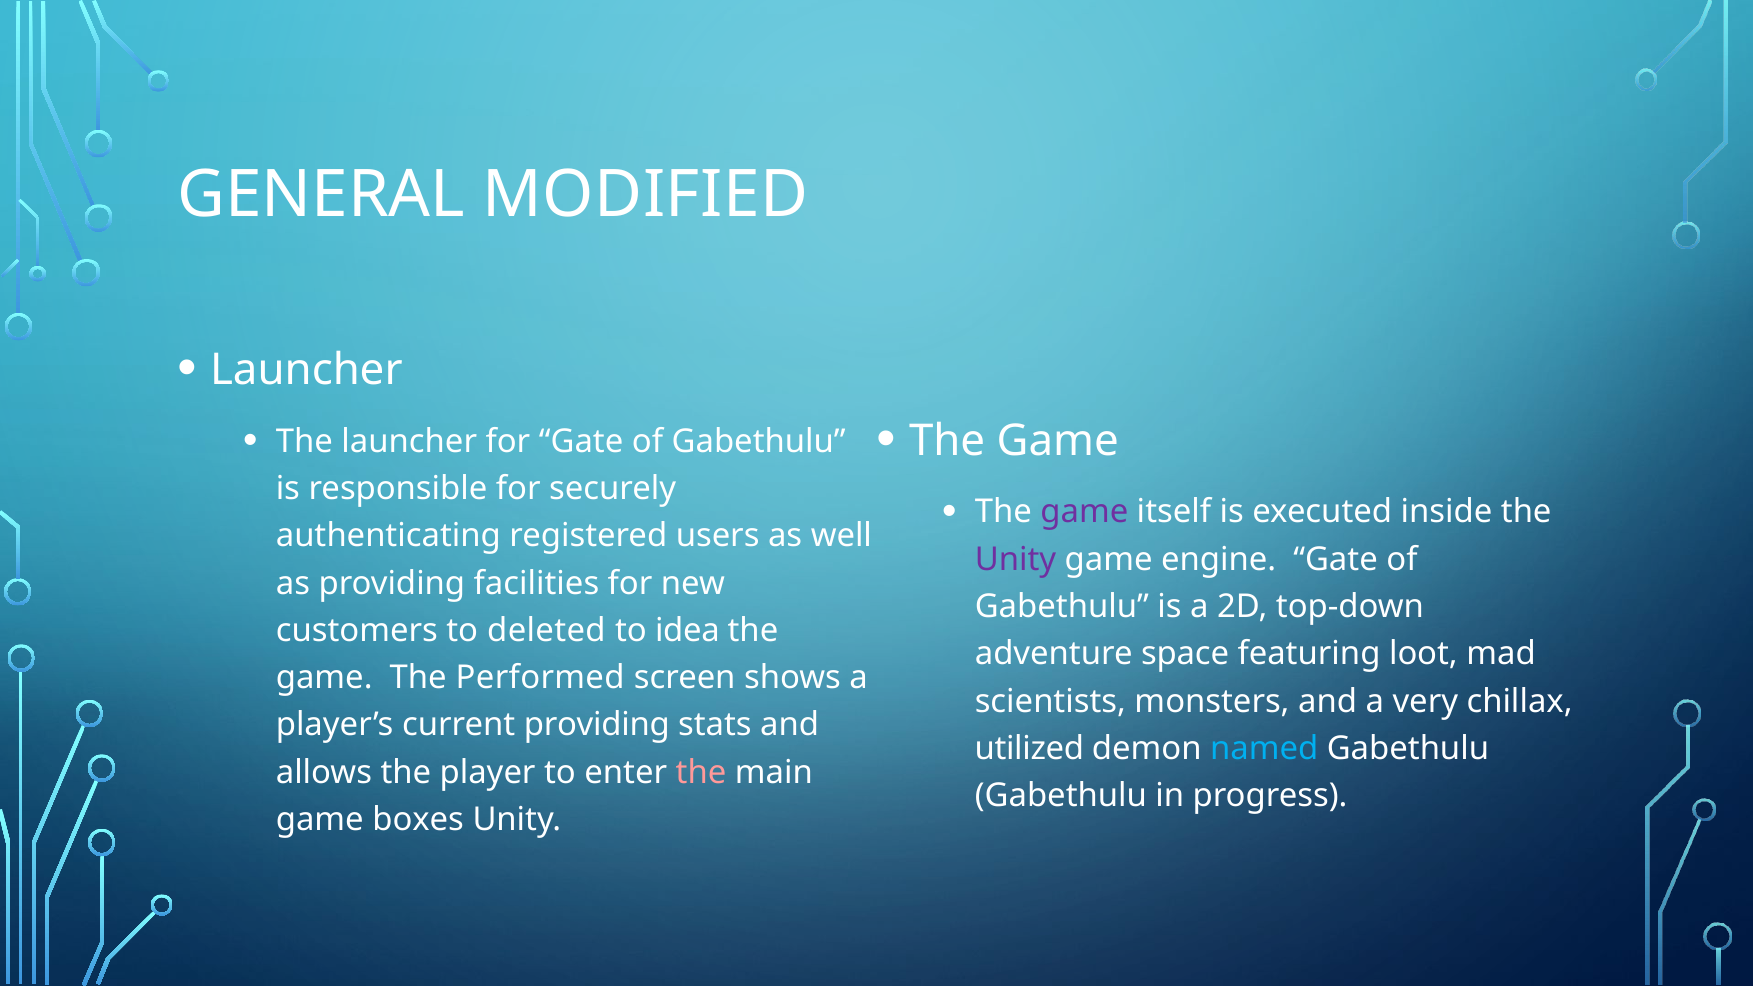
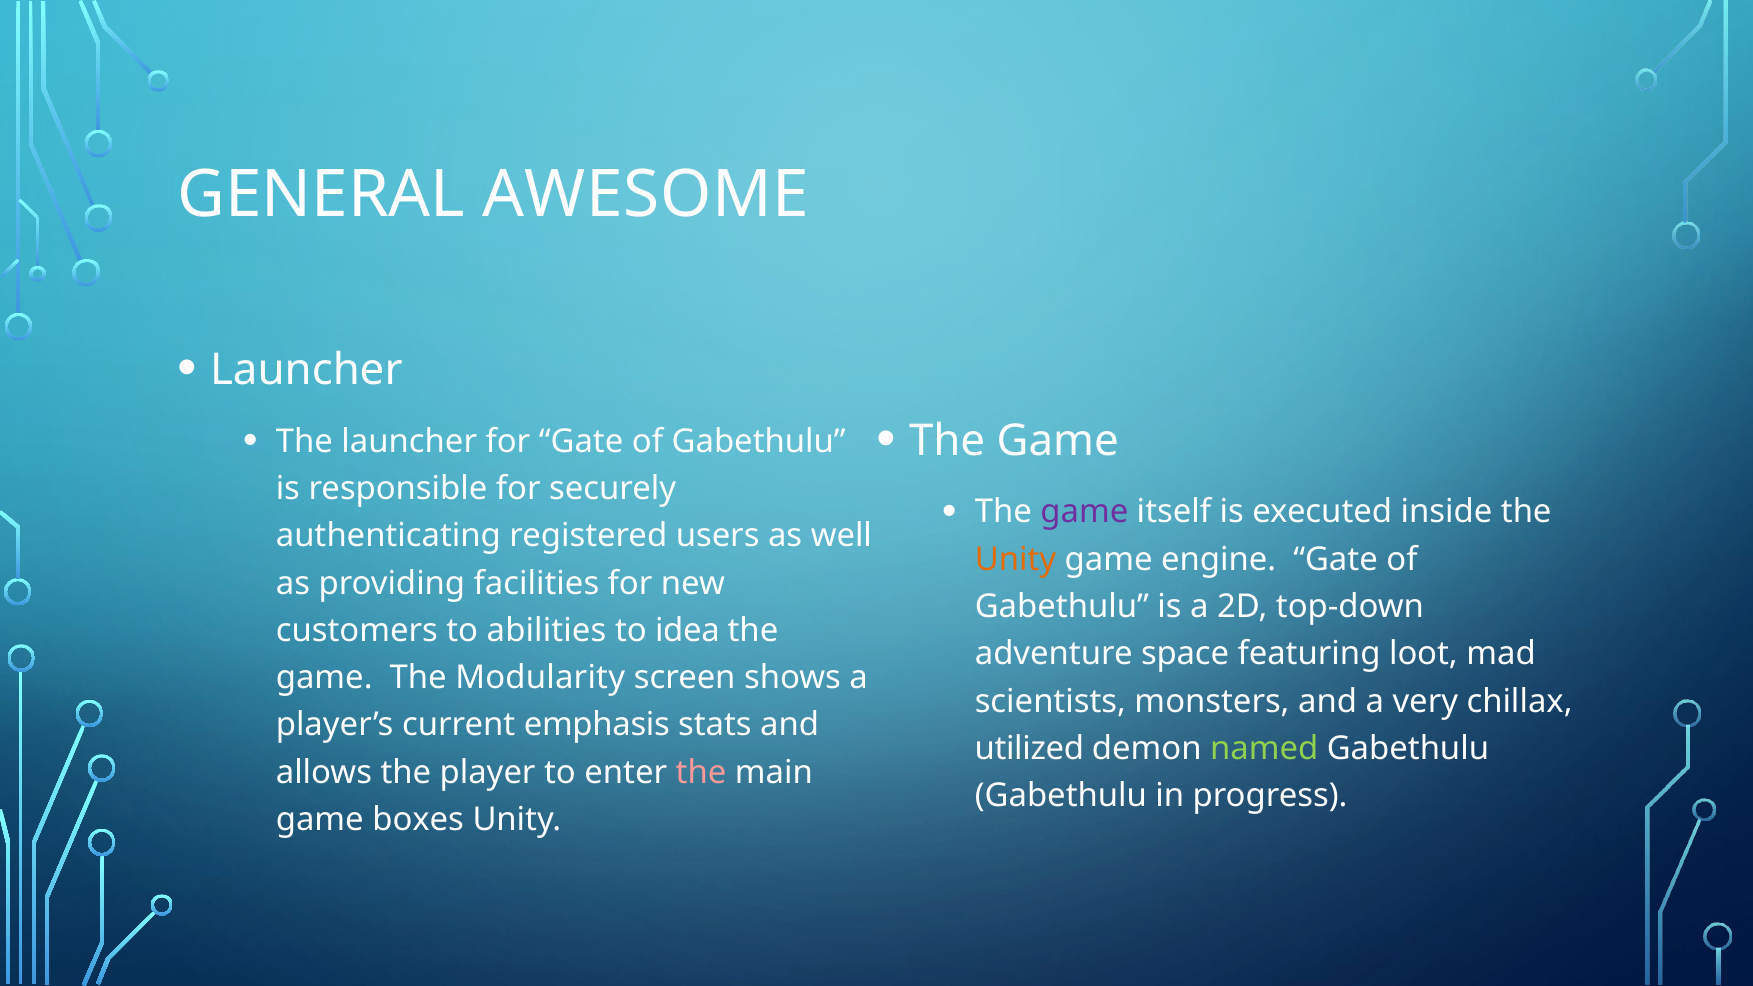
MODIFIED: MODIFIED -> AWESOME
Unity at (1016, 559) colour: purple -> orange
deleted: deleted -> abilities
Performed: Performed -> Modularity
current providing: providing -> emphasis
named colour: light blue -> light green
